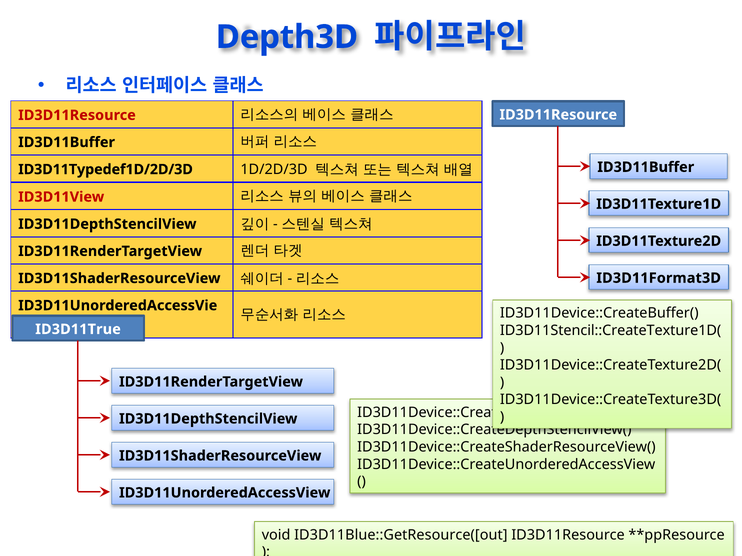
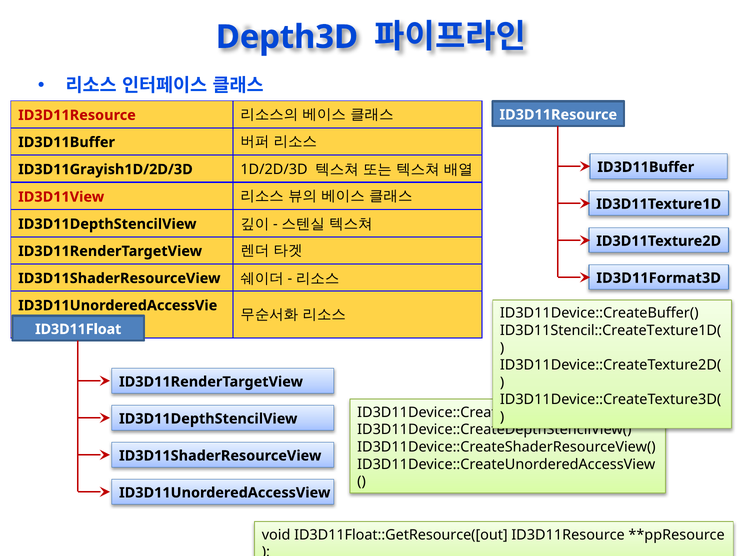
ID3D11Typedef1D/2D/3D: ID3D11Typedef1D/2D/3D -> ID3D11Grayish1D/2D/3D
ID3D11True: ID3D11True -> ID3D11Float
ID3D11Blue::GetResource([out: ID3D11Blue::GetResource([out -> ID3D11Float::GetResource([out
